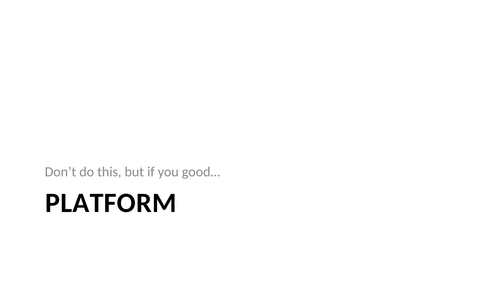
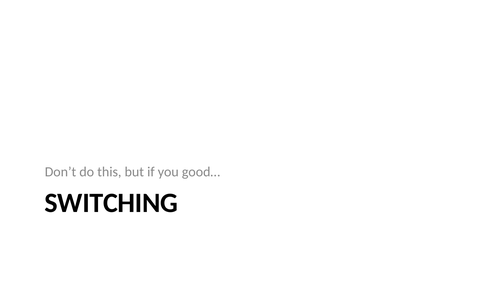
PLATFORM: PLATFORM -> SWITCHING
